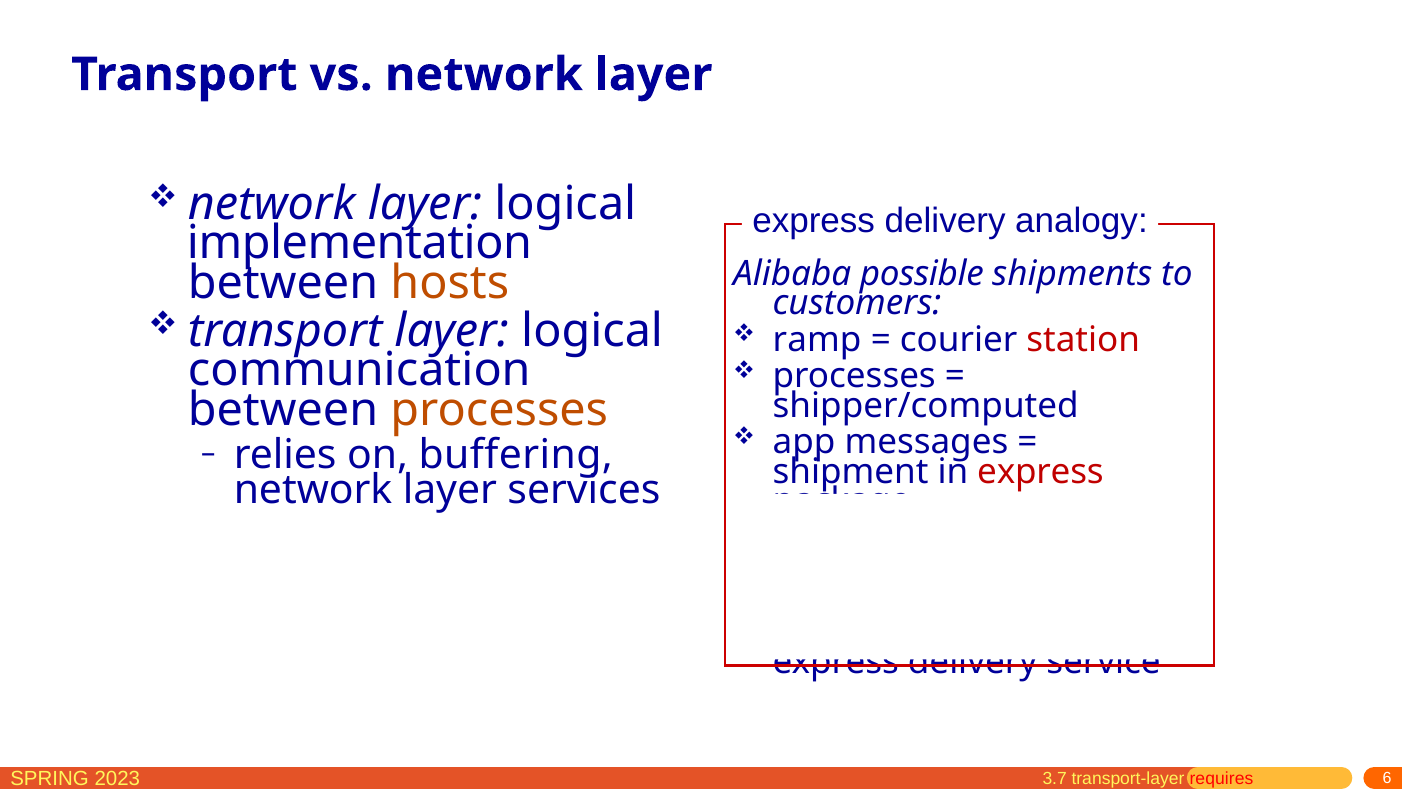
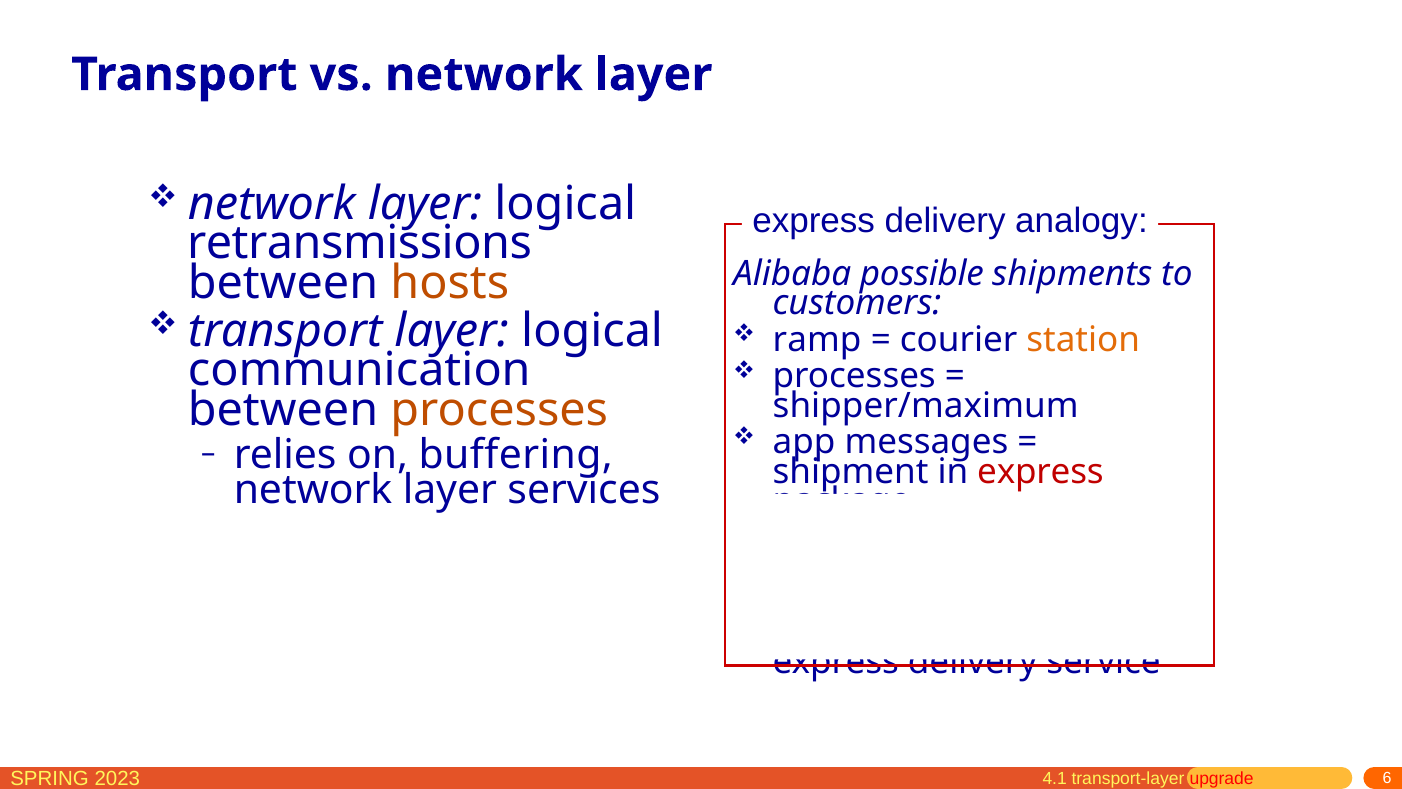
implementation: implementation -> retransmissions
station colour: red -> orange
shipper/computed: shipper/computed -> shipper/maximum
3.7: 3.7 -> 4.1
requires: requires -> upgrade
